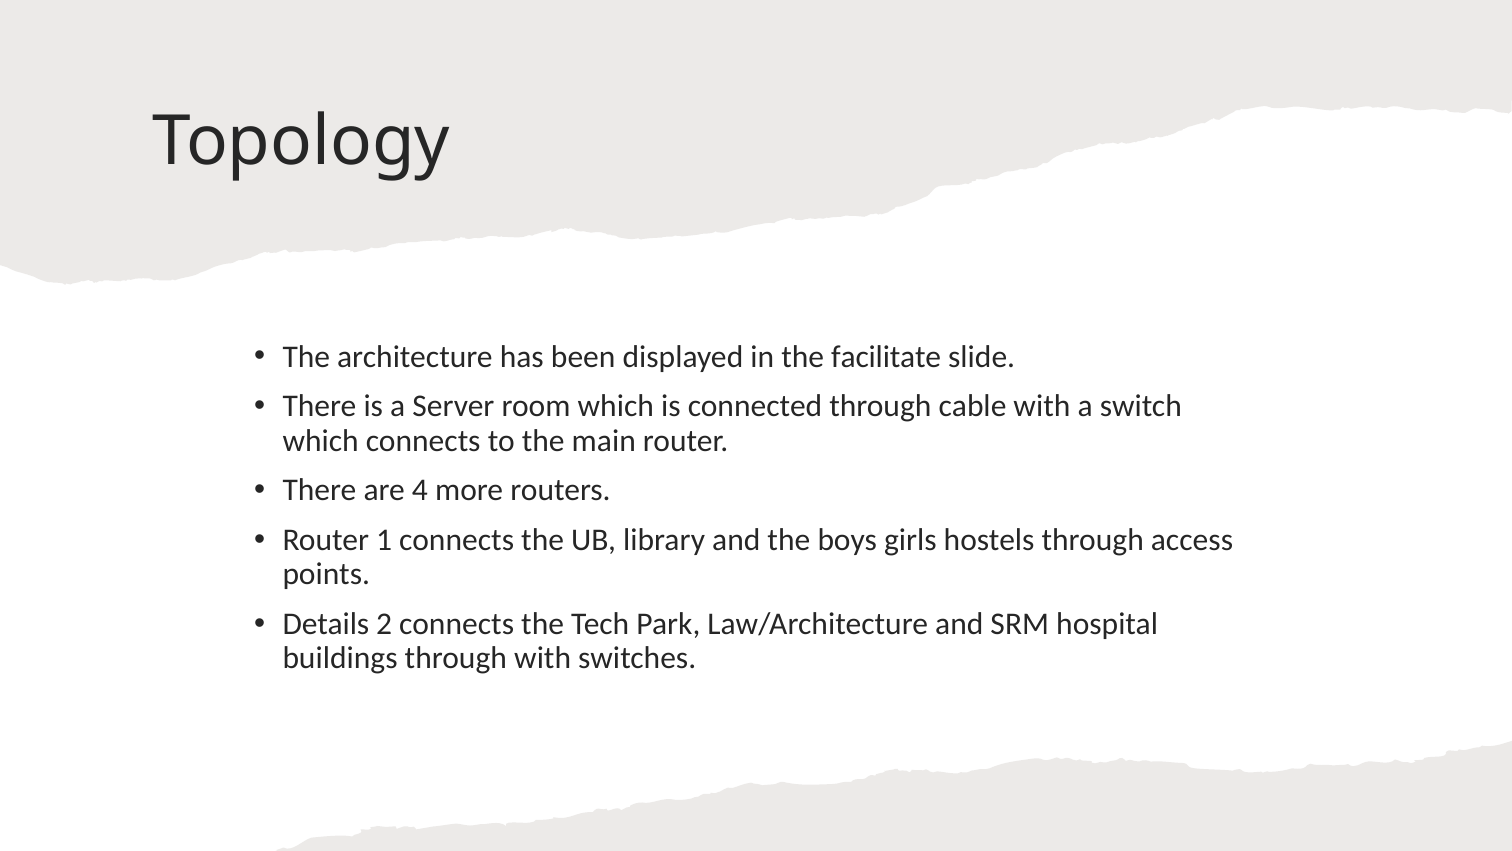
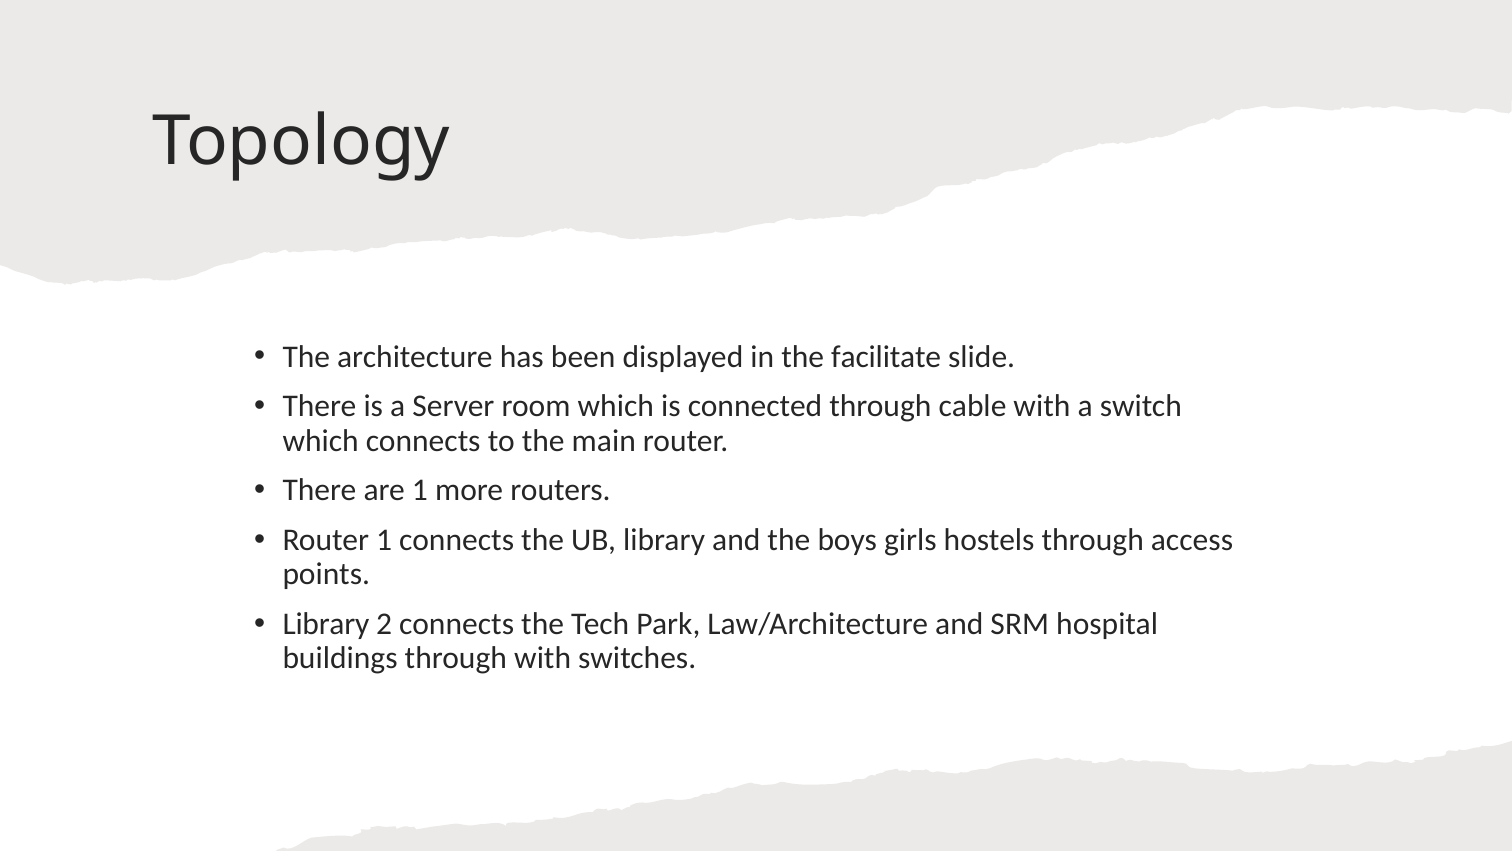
are 4: 4 -> 1
Details at (326, 624): Details -> Library
